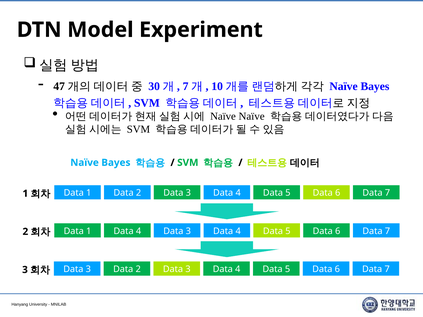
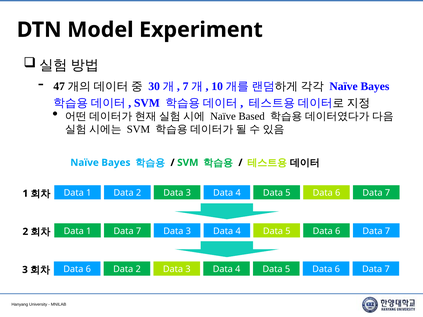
Naïve Naïve: Naïve -> Based
1 Data 4: 4 -> 7
3 at (88, 269): 3 -> 6
